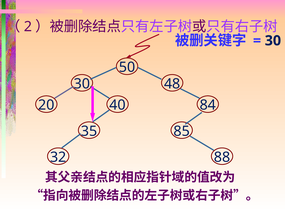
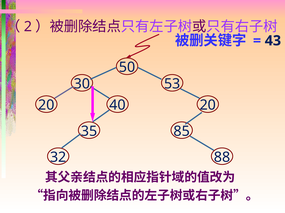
30 at (273, 41): 30 -> 43
48: 48 -> 53
20 84: 84 -> 20
